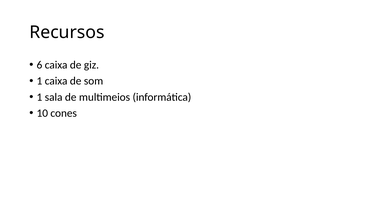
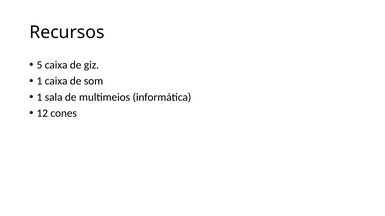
6: 6 -> 5
10: 10 -> 12
